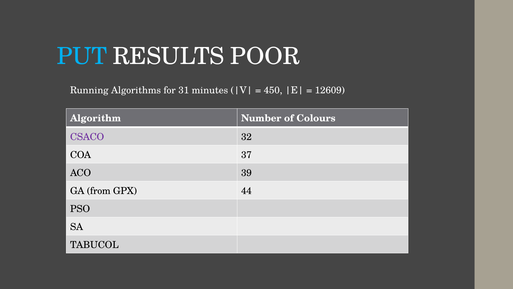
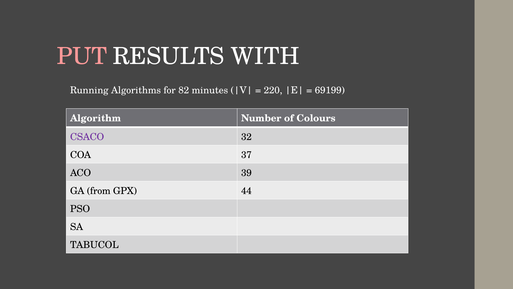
PUT colour: light blue -> pink
POOR: POOR -> WITH
31: 31 -> 82
450: 450 -> 220
12609: 12609 -> 69199
